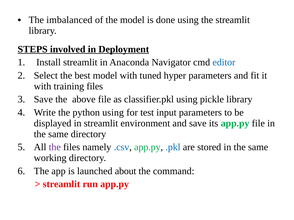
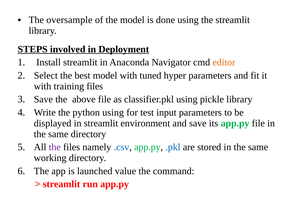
imbalanced: imbalanced -> oversample
editor colour: blue -> orange
about: about -> value
